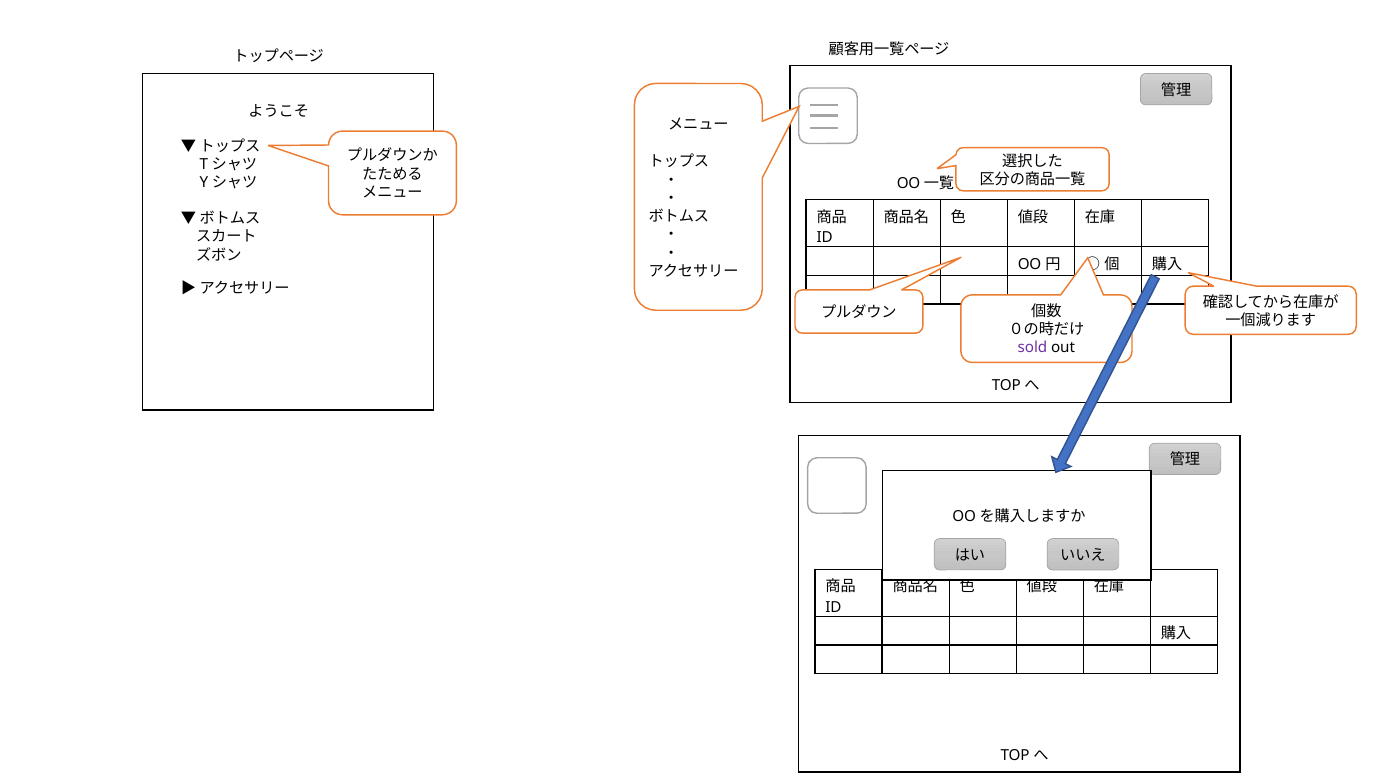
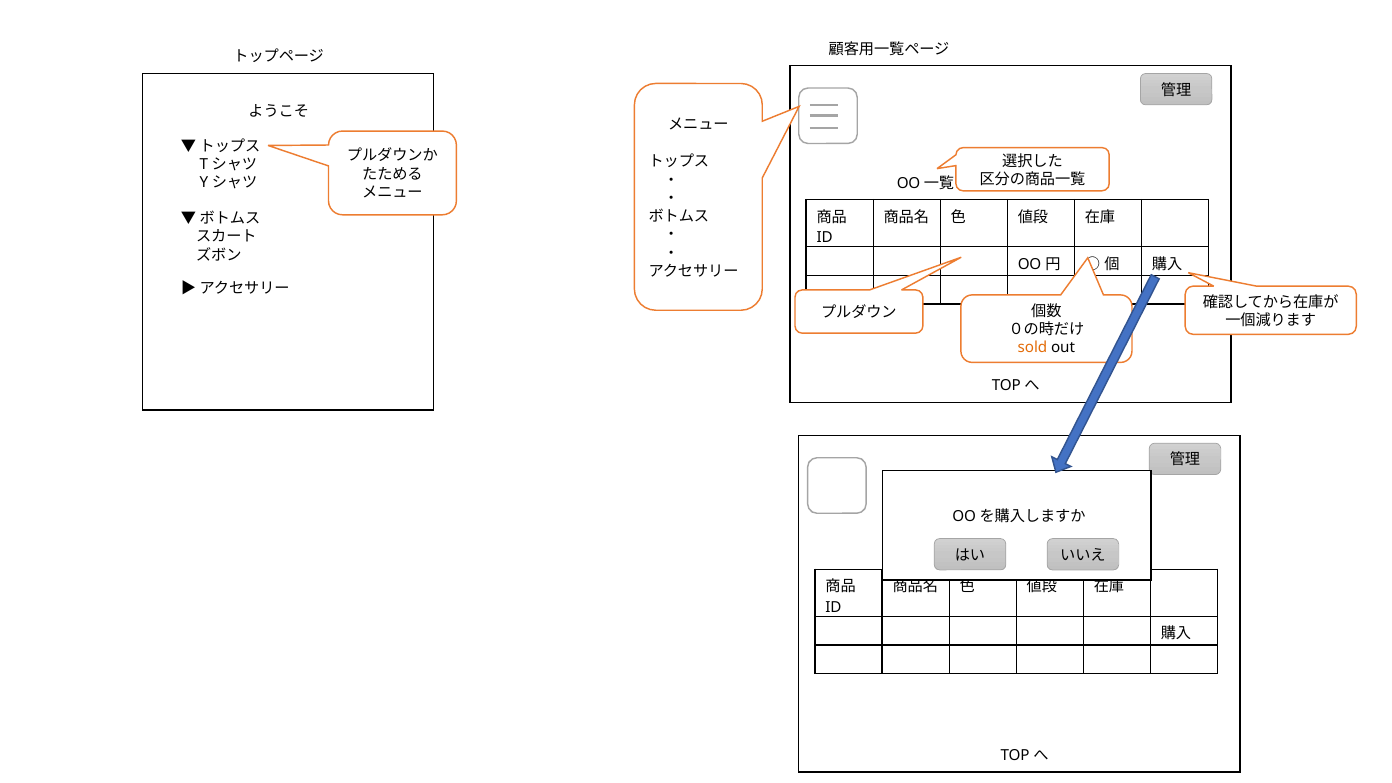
sold colour: purple -> orange
